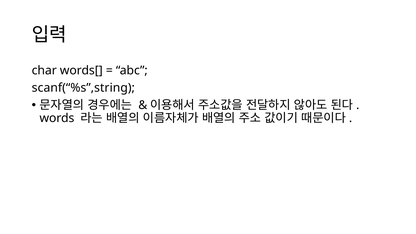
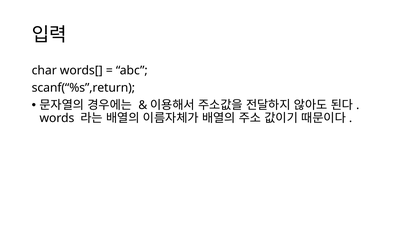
scanf(“%s”,string: scanf(“%s”,string -> scanf(“%s”,return
